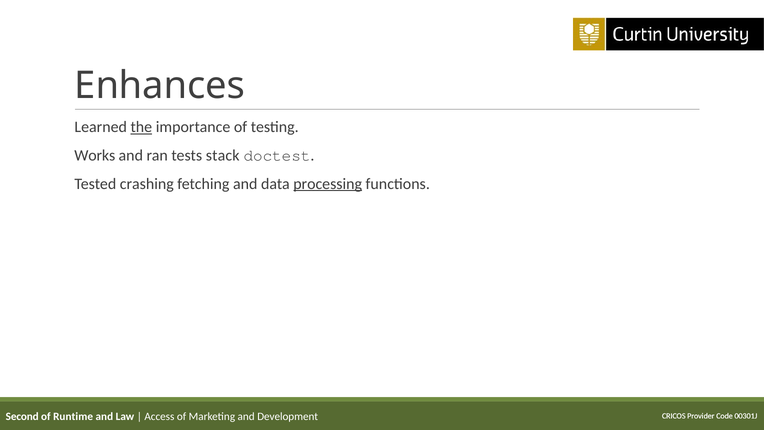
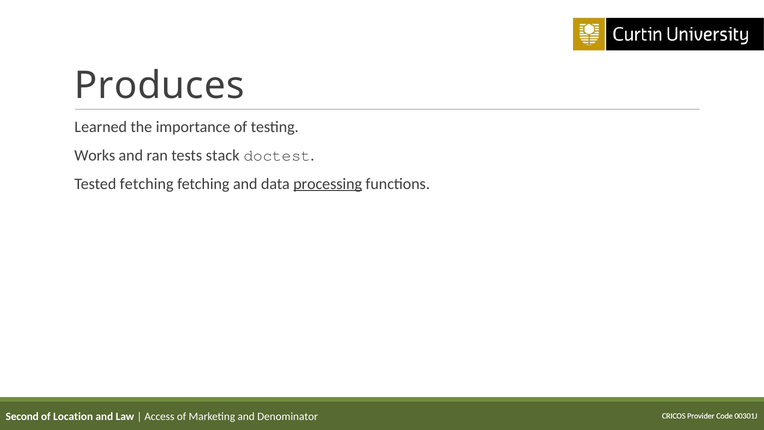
Enhances: Enhances -> Produces
the underline: present -> none
Tested crashing: crashing -> fetching
Runtime: Runtime -> Location
Development: Development -> Denominator
